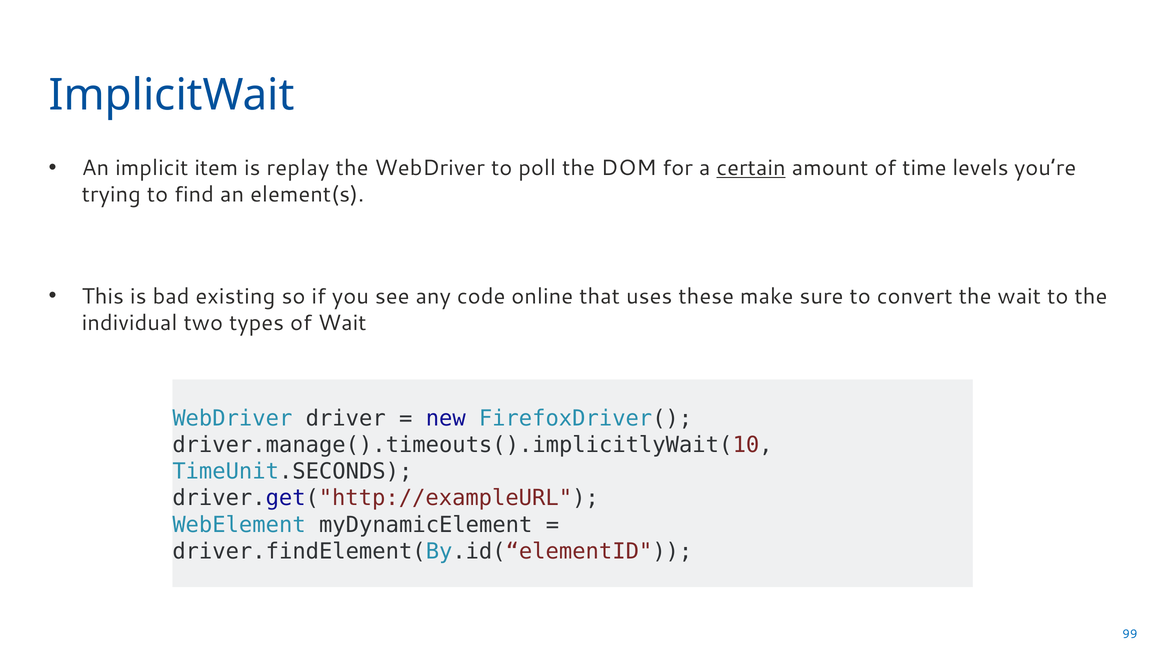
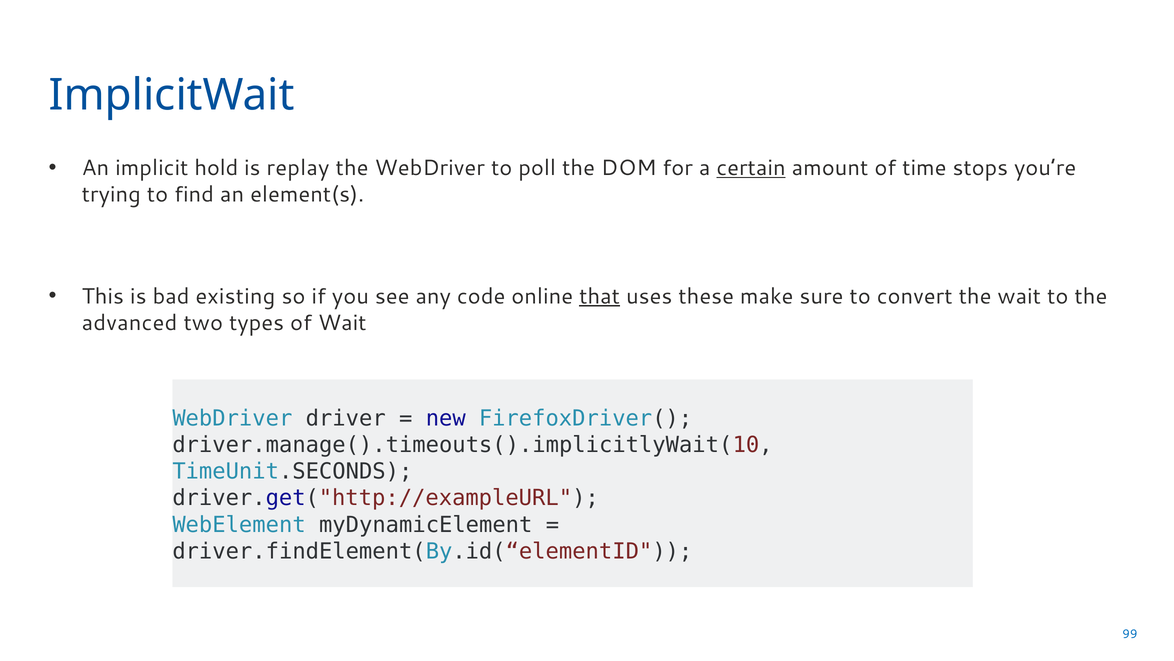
item: item -> hold
levels: levels -> stops
that underline: none -> present
individual: individual -> advanced
